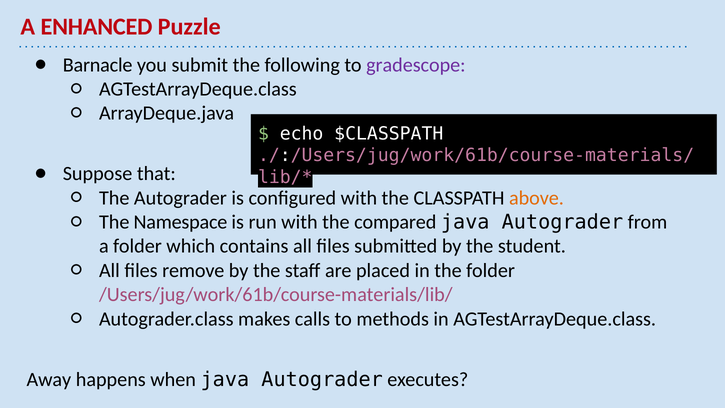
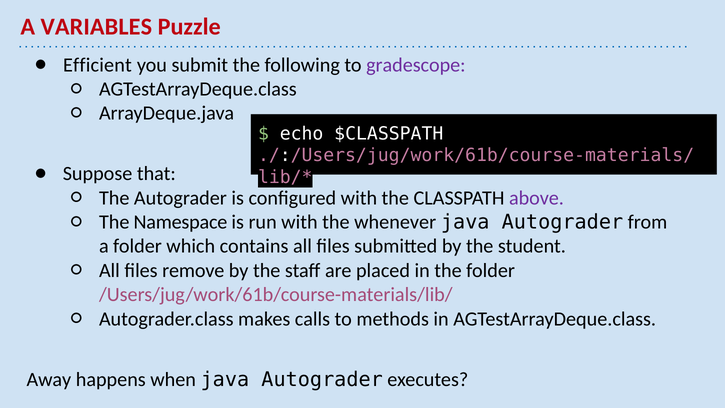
ENHANCED: ENHANCED -> VARIABLES
Barnacle: Barnacle -> Efficient
above colour: orange -> purple
compared: compared -> whenever
